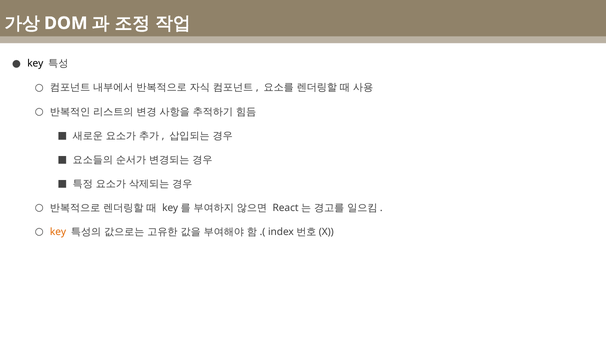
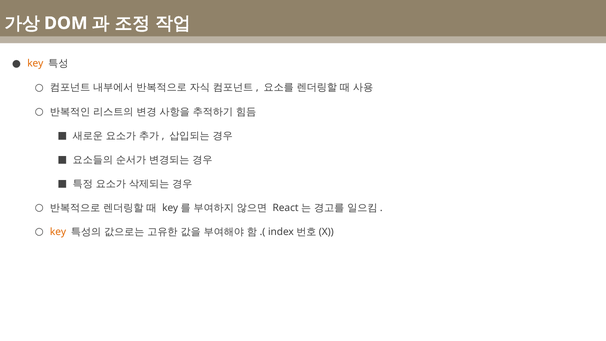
key at (35, 64) colour: black -> orange
